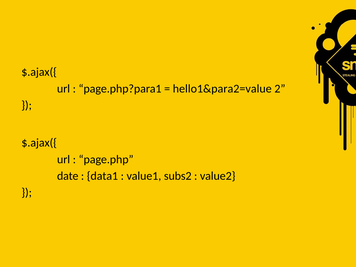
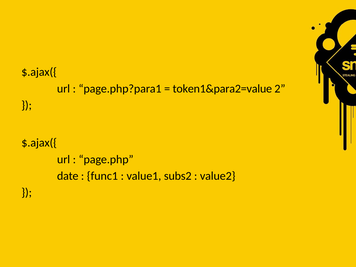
hello1&para2=value: hello1&para2=value -> token1&para2=value
data1: data1 -> func1
